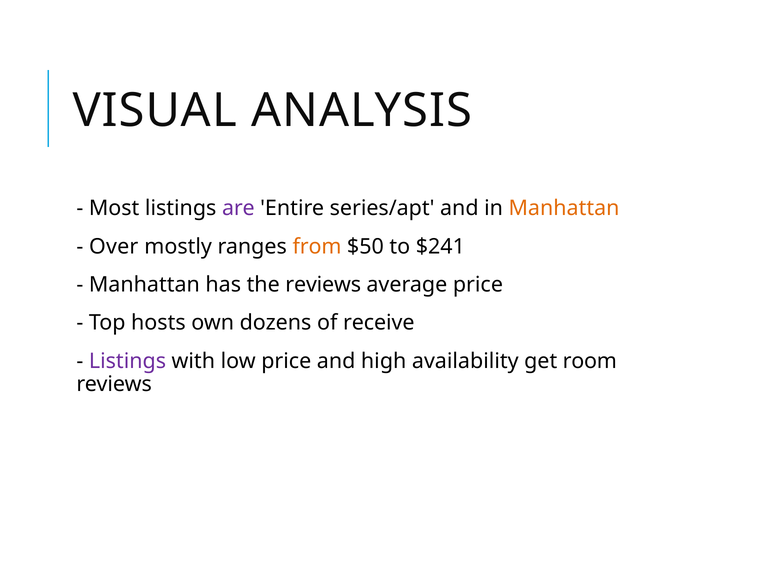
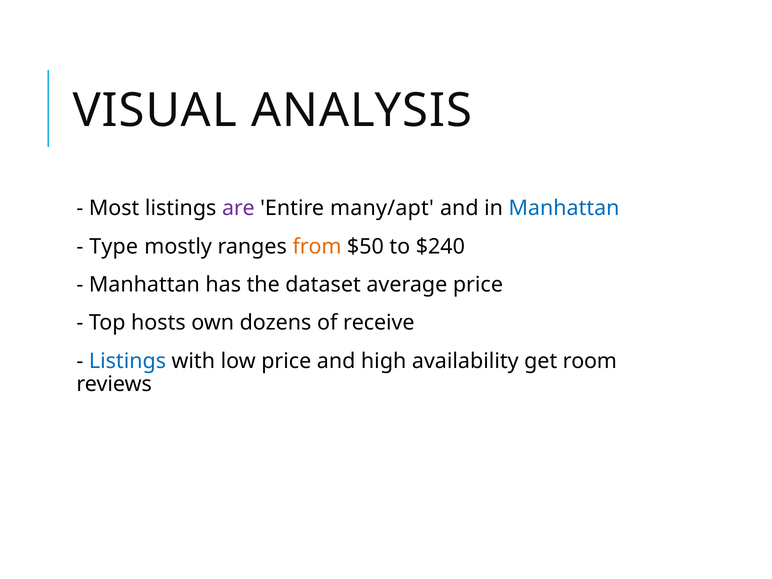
series/apt: series/apt -> many/apt
Manhattan at (564, 208) colour: orange -> blue
Over: Over -> Type
$241: $241 -> $240
the reviews: reviews -> dataset
Listings at (127, 361) colour: purple -> blue
